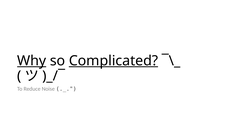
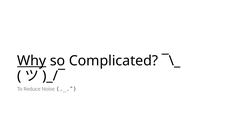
Complicated underline: present -> none
